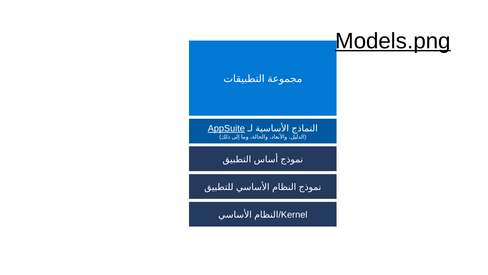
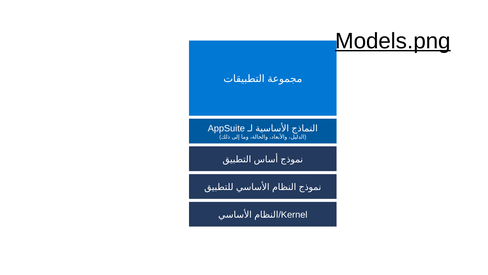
AppSuite underline: present -> none
